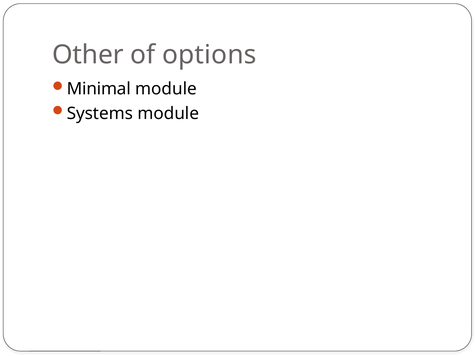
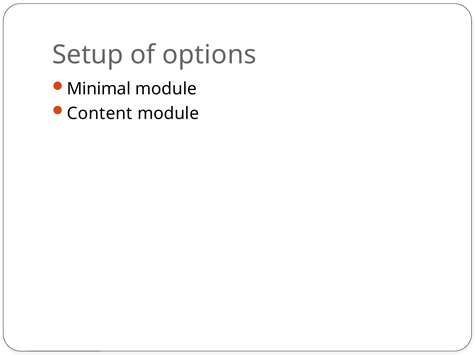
Other: Other -> Setup
Systems: Systems -> Content
